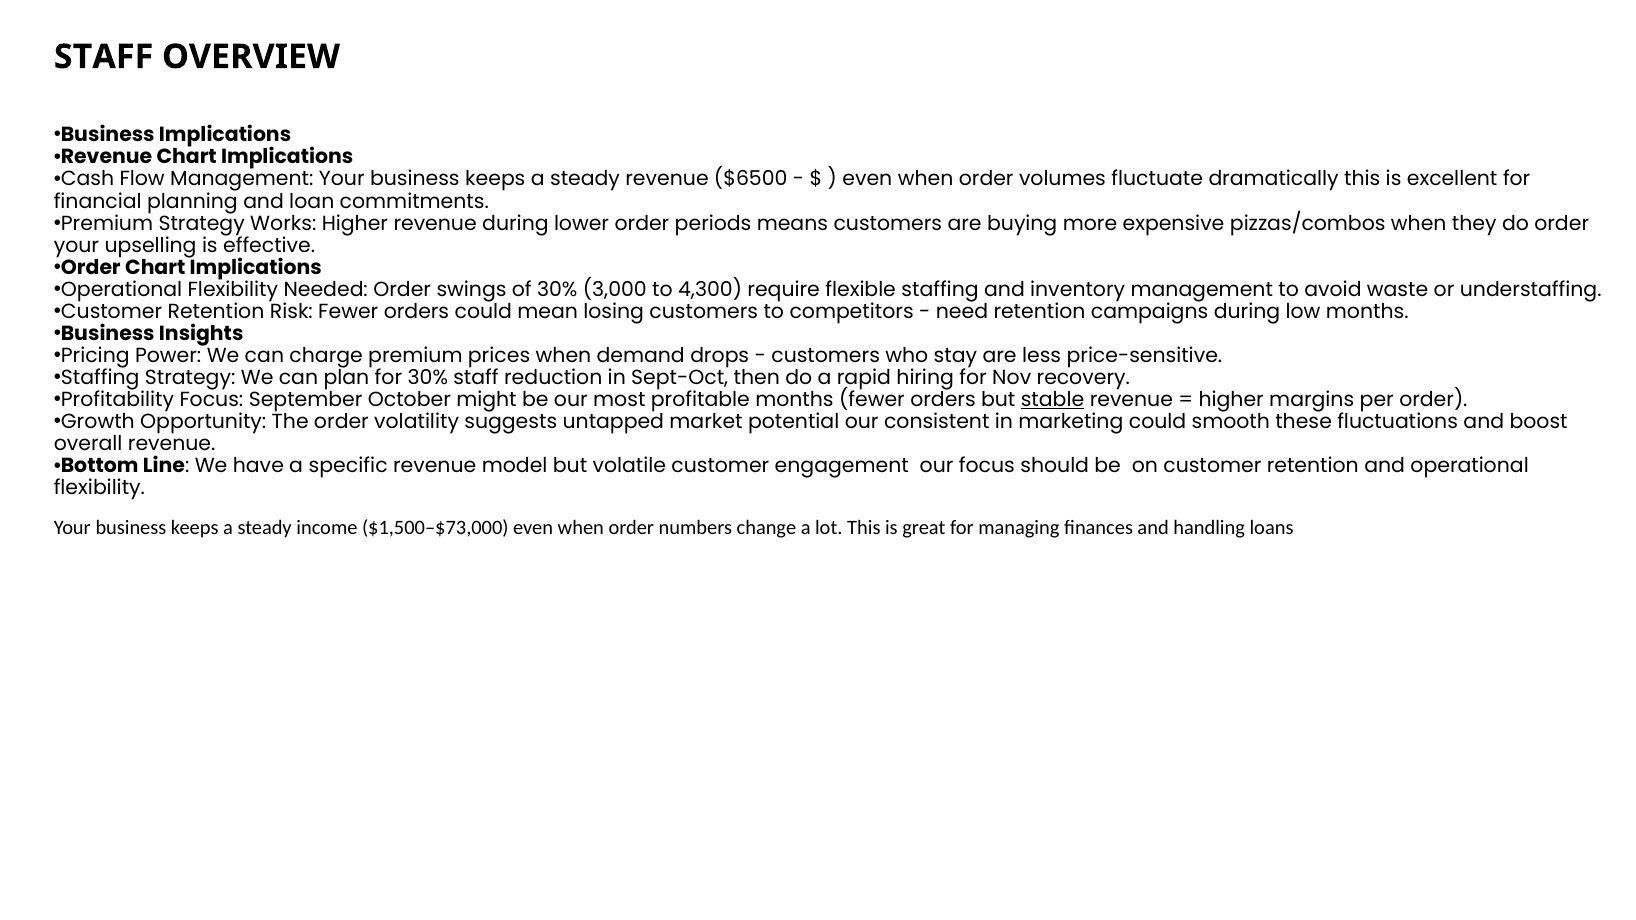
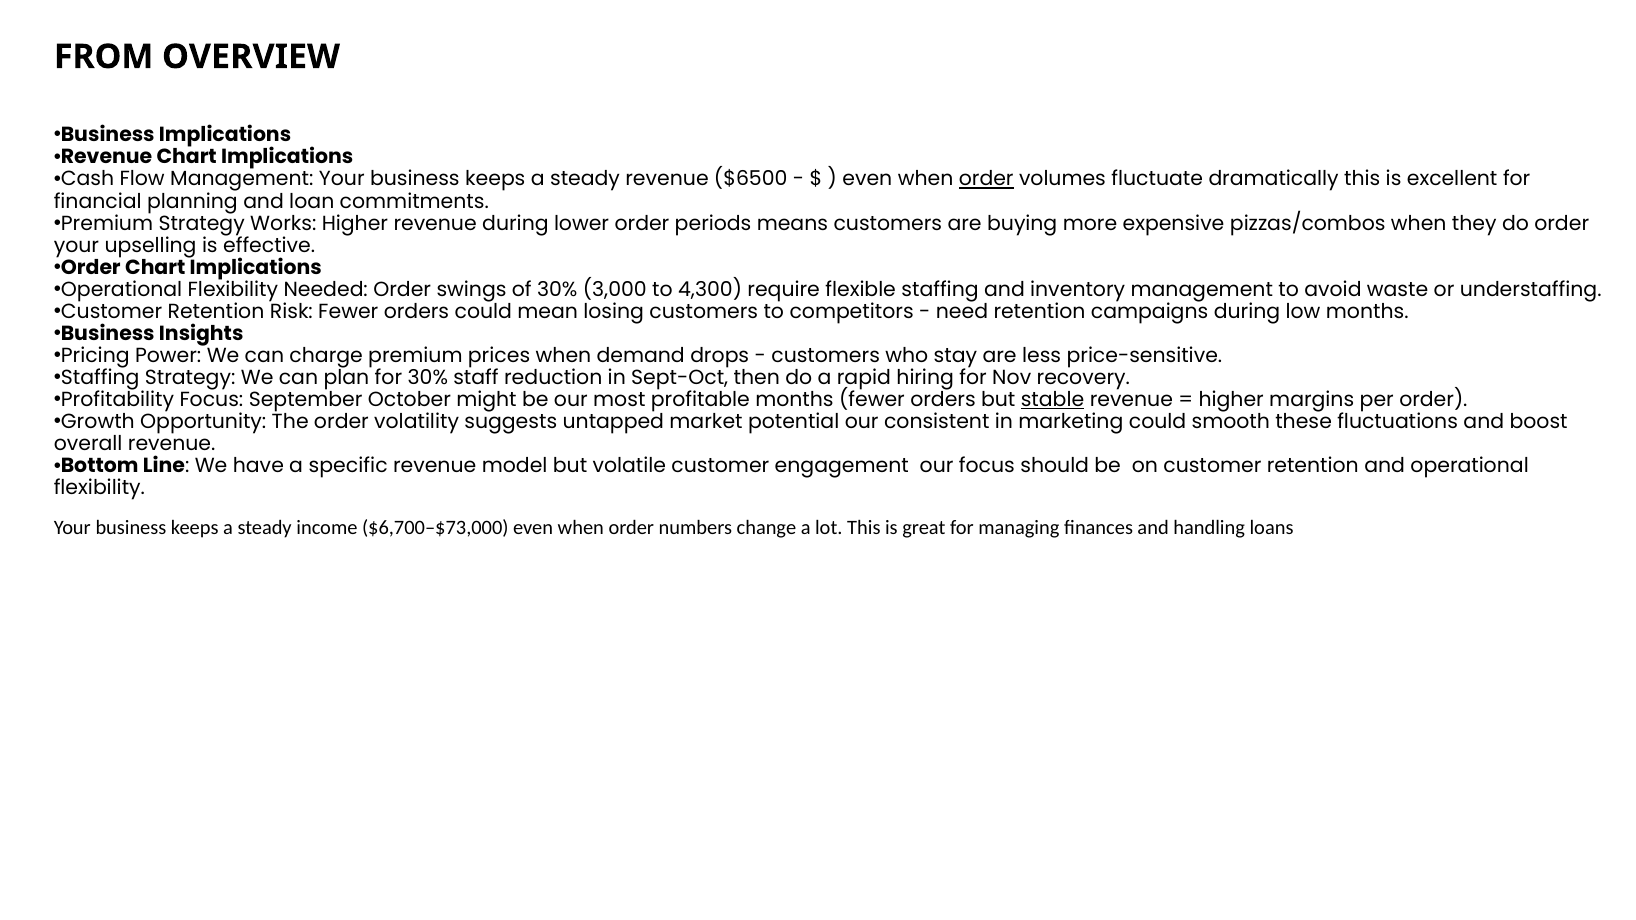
STAFF at (104, 57): STAFF -> FROM
order at (986, 179) underline: none -> present
$1,500–$73,000: $1,500–$73,000 -> $6,700–$73,000
